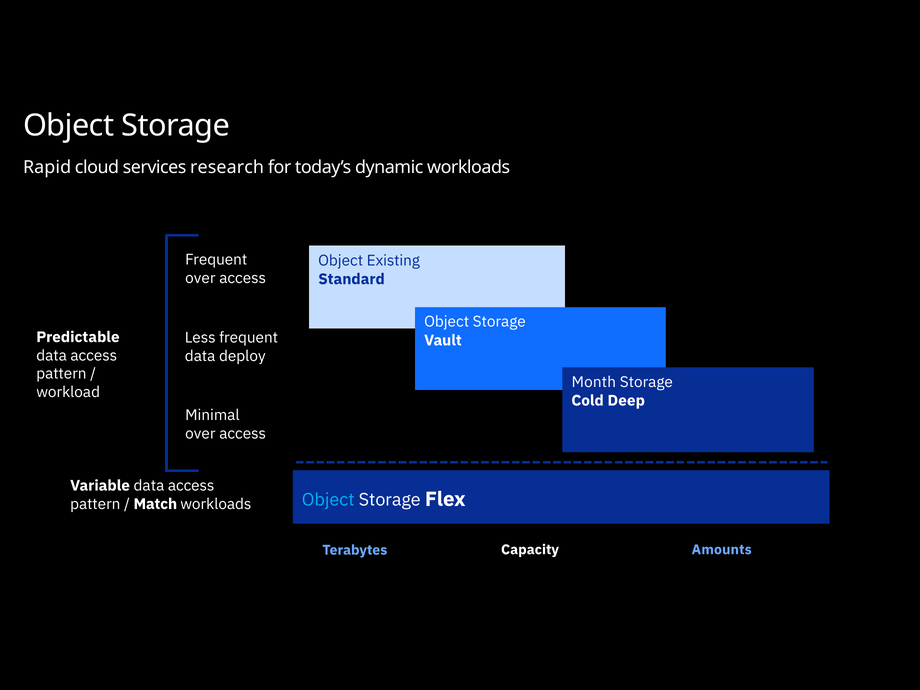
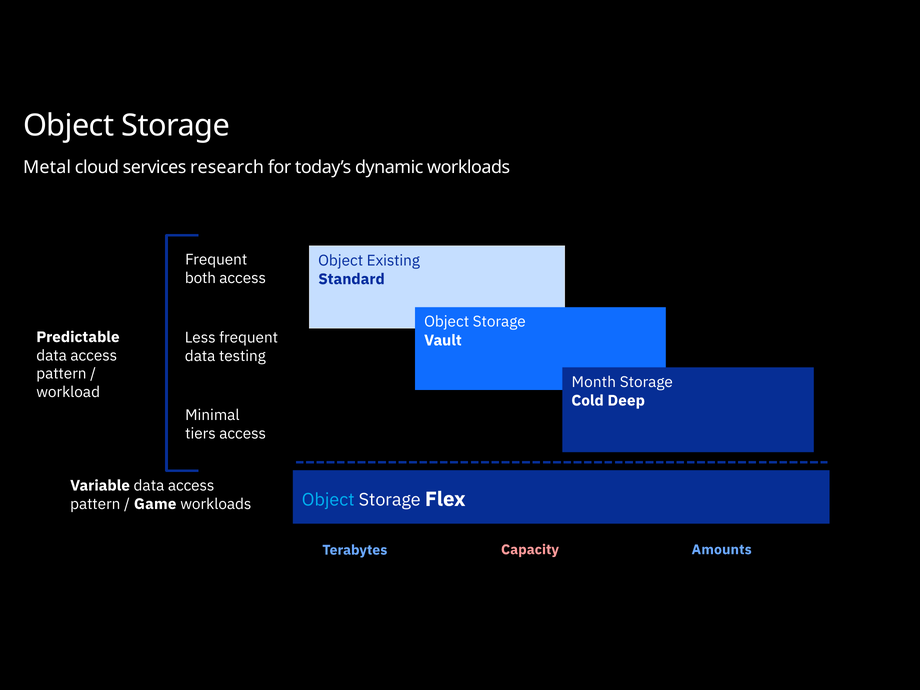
Rapid: Rapid -> Metal
over at (200, 278): over -> both
deploy: deploy -> testing
over at (200, 434): over -> tiers
Match: Match -> Game
Capacity colour: white -> pink
